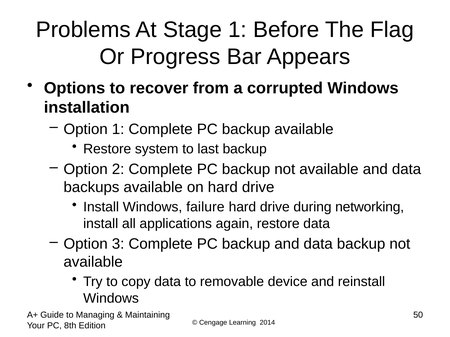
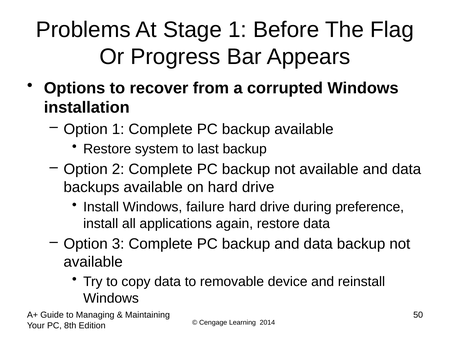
networking: networking -> preference
